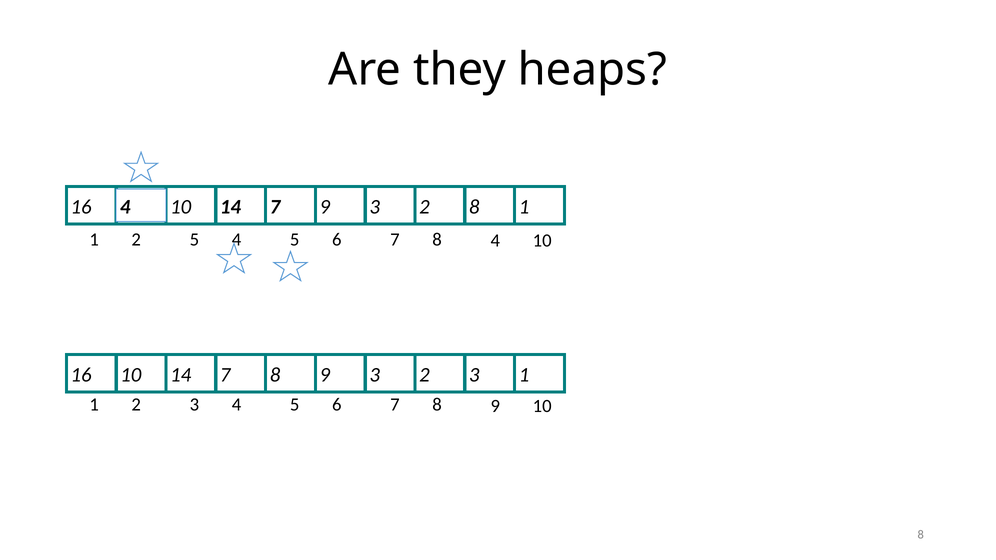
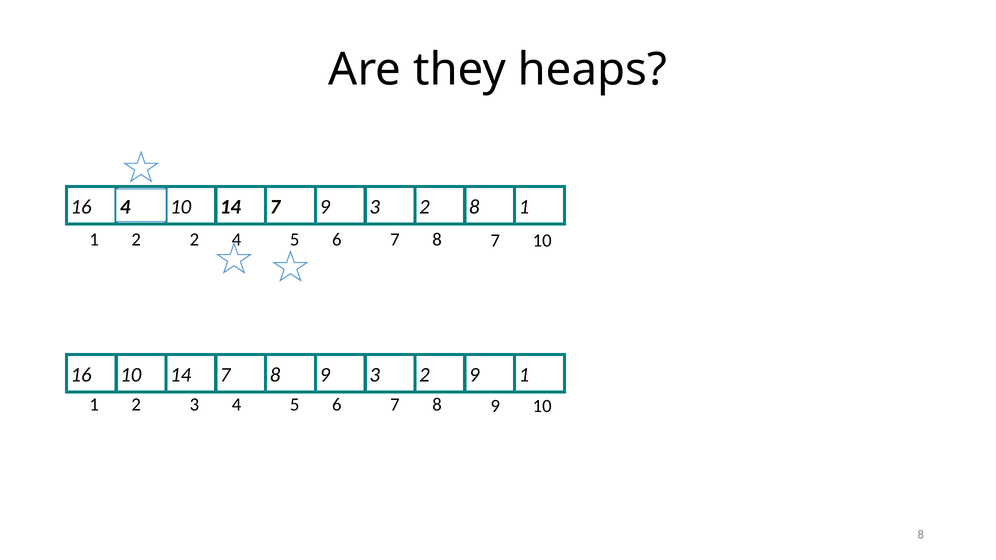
2 5: 5 -> 2
8 4: 4 -> 7
3 2 3: 3 -> 9
